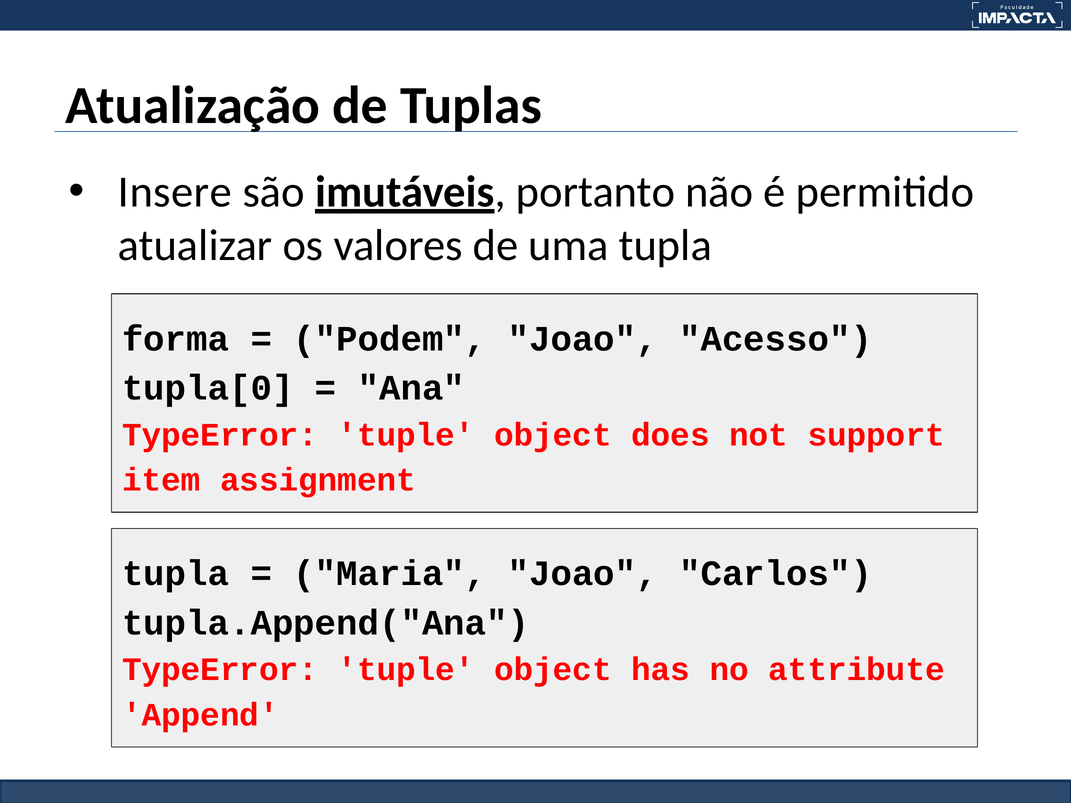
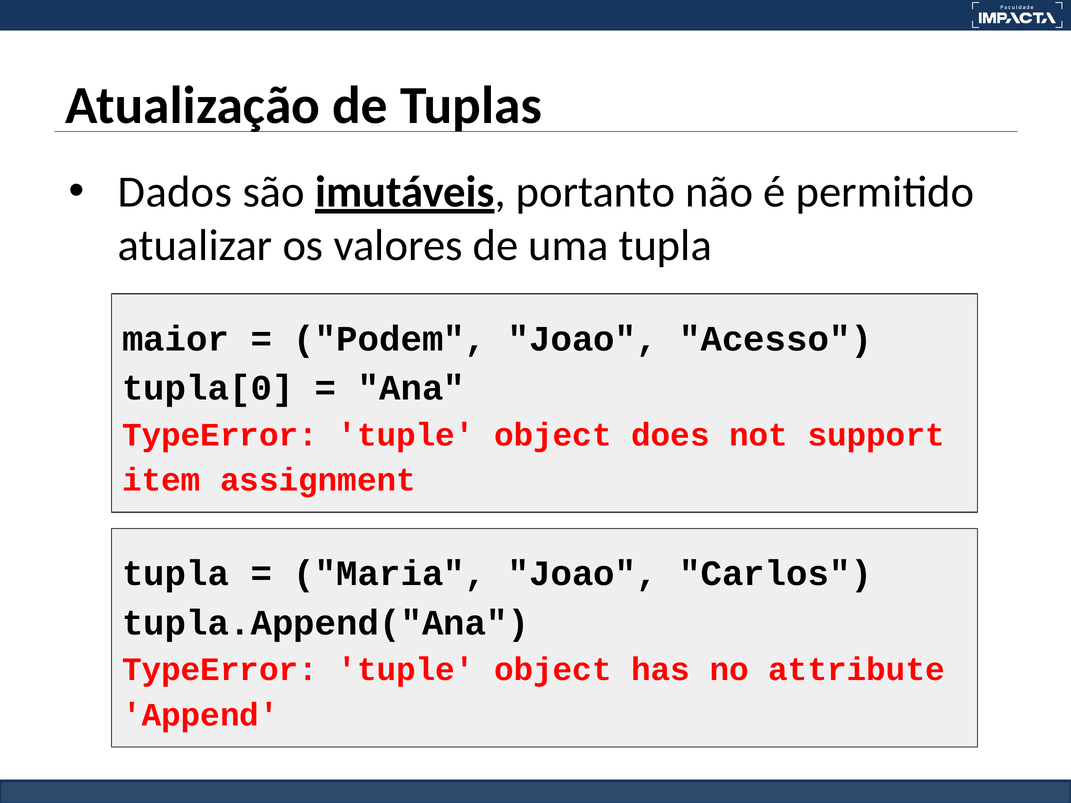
Insere: Insere -> Dados
forma: forma -> maior
